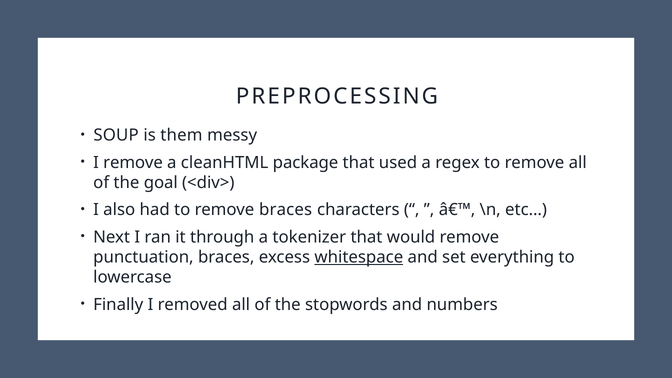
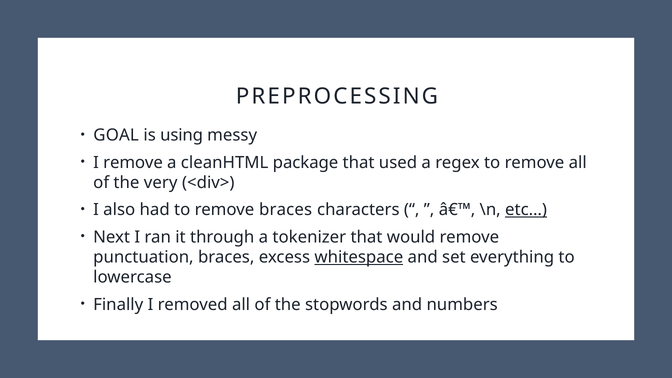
SOUP: SOUP -> GOAL
them: them -> using
goal: goal -> very
etc… underline: none -> present
